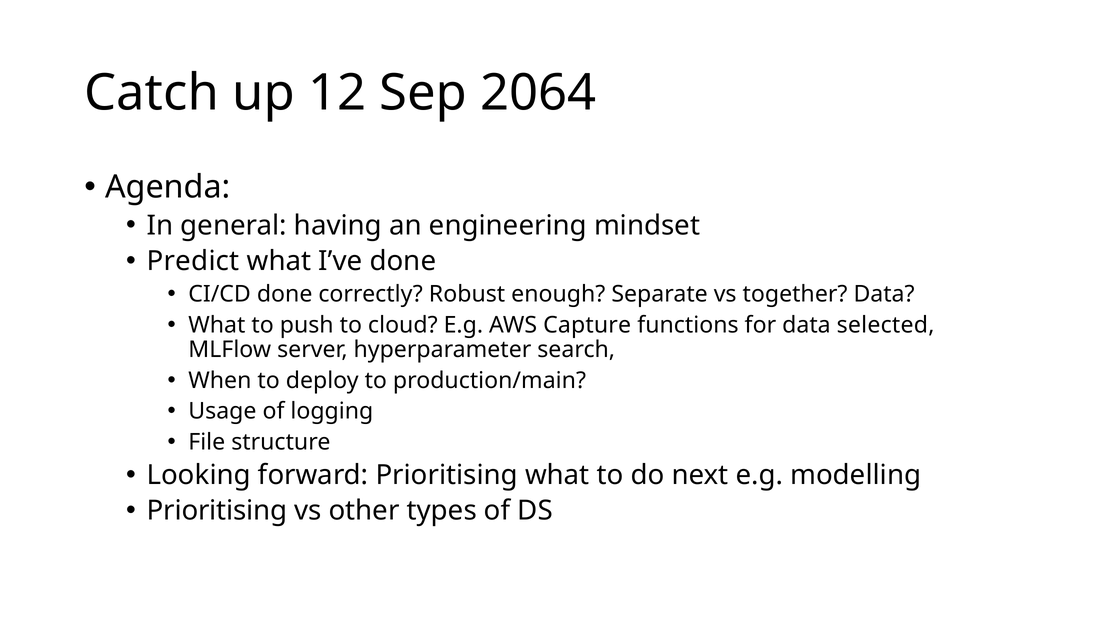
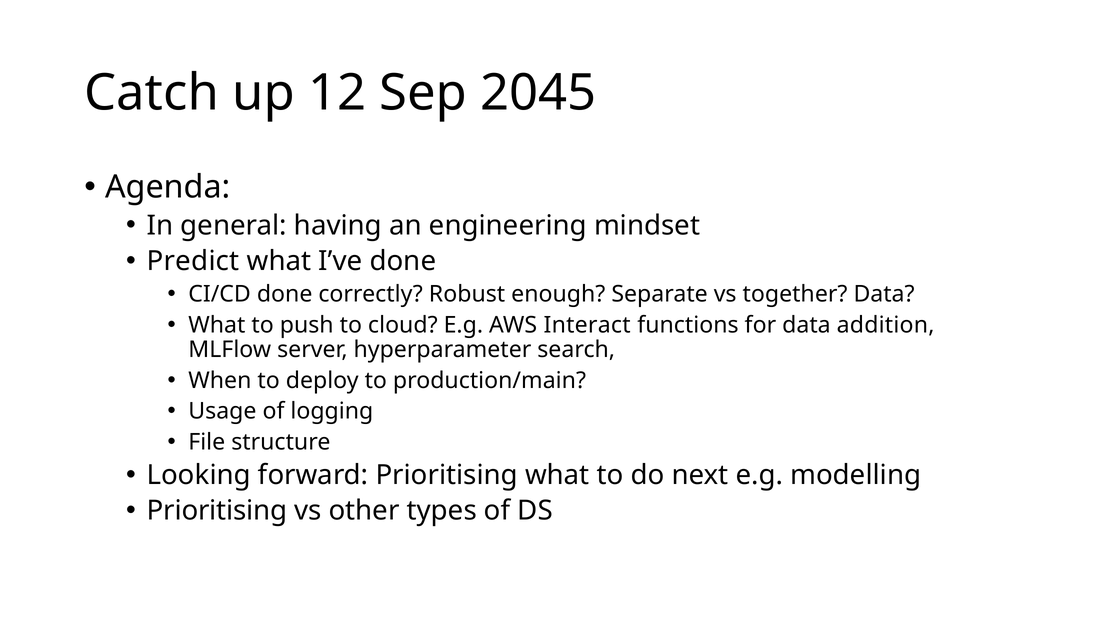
2064: 2064 -> 2045
Capture: Capture -> Interact
selected: selected -> addition
